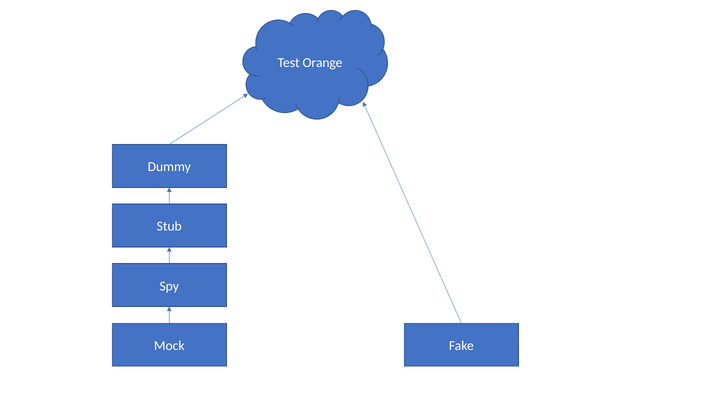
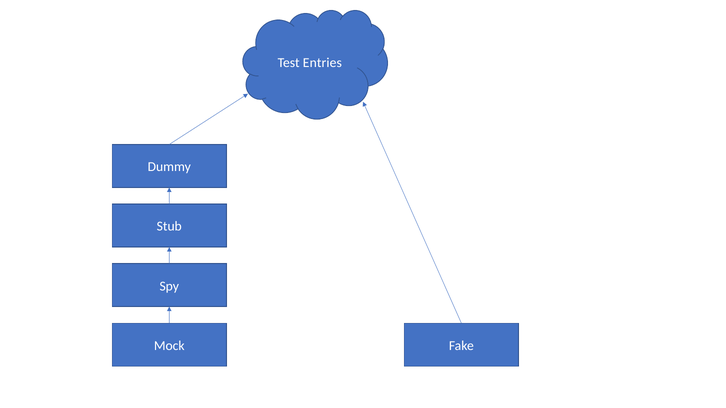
Orange: Orange -> Entries
